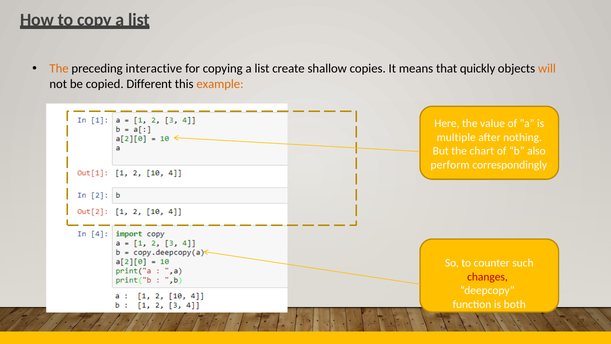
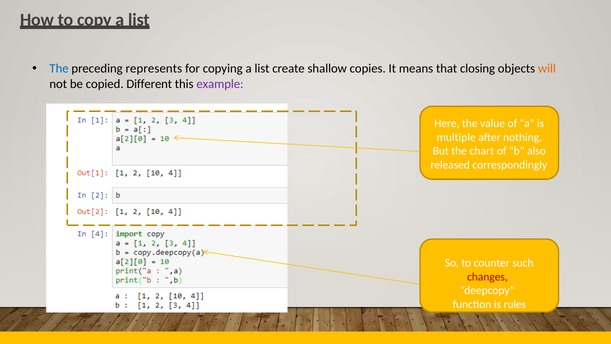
The at (59, 69) colour: orange -> blue
interactive: interactive -> represents
quickly: quickly -> closing
example colour: orange -> purple
perform: perform -> released
both: both -> rules
